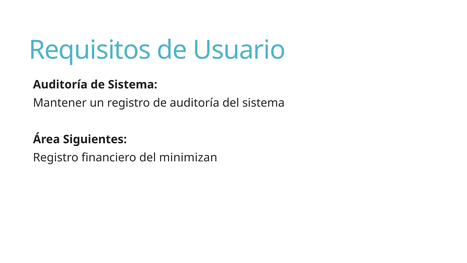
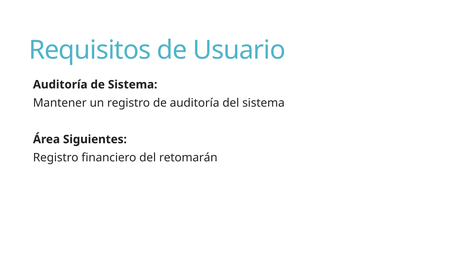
minimizan: minimizan -> retomarán
